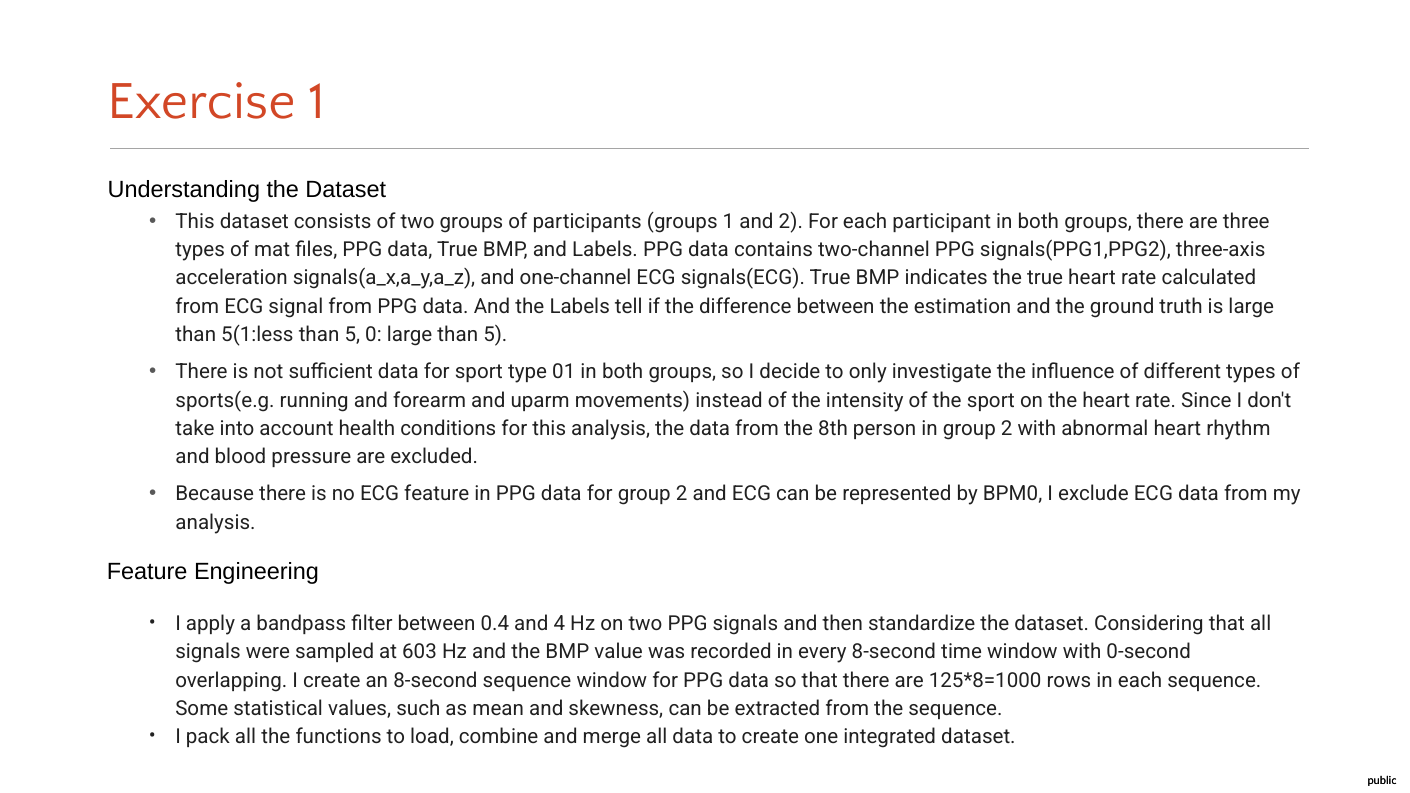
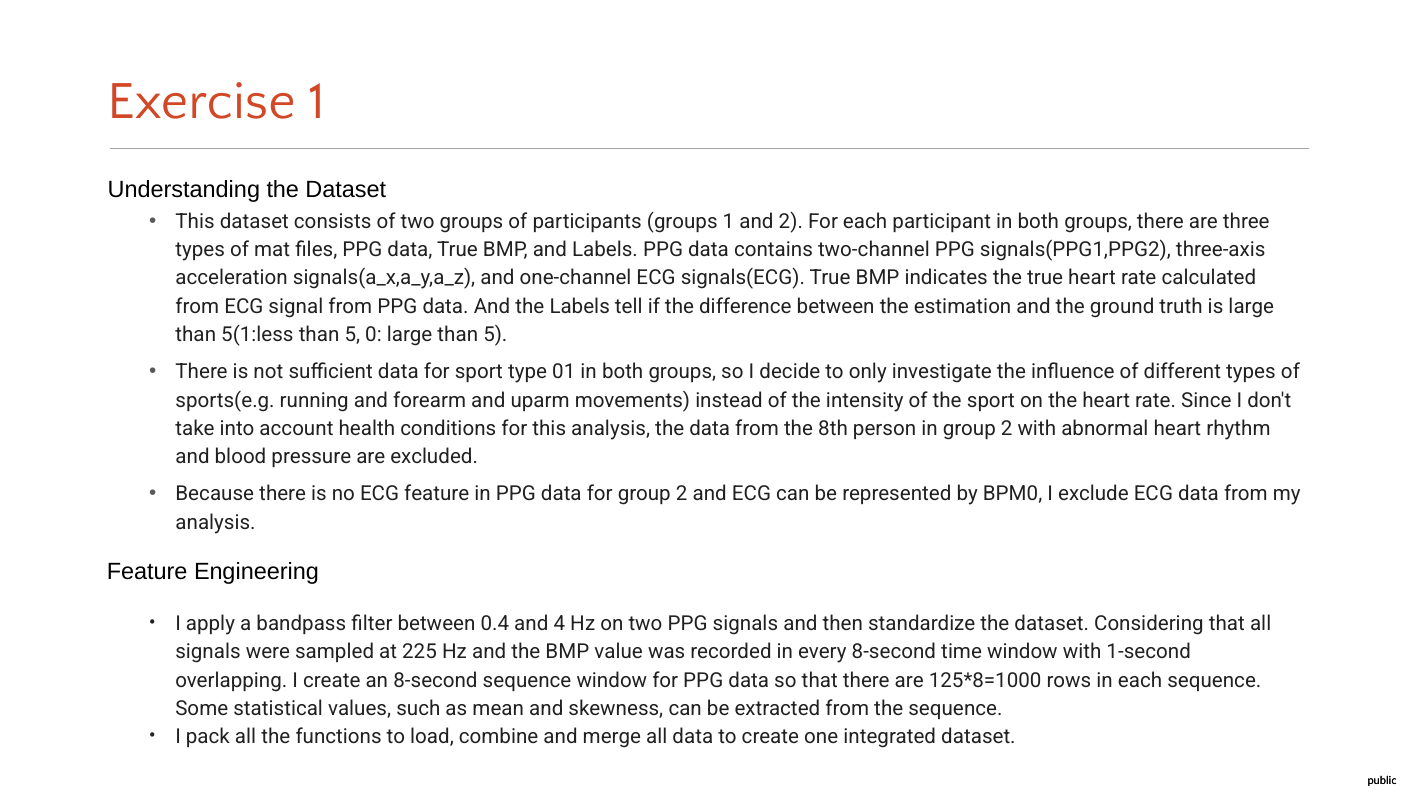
603: 603 -> 225
0-second: 0-second -> 1-second
